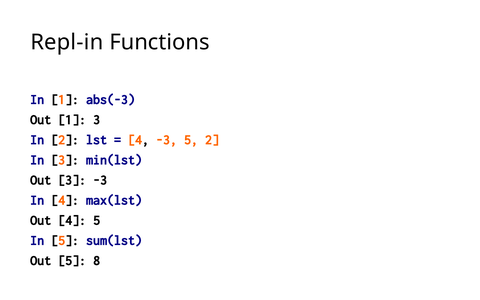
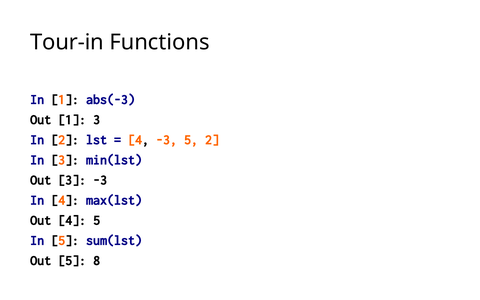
Repl-in: Repl-in -> Tour-in
